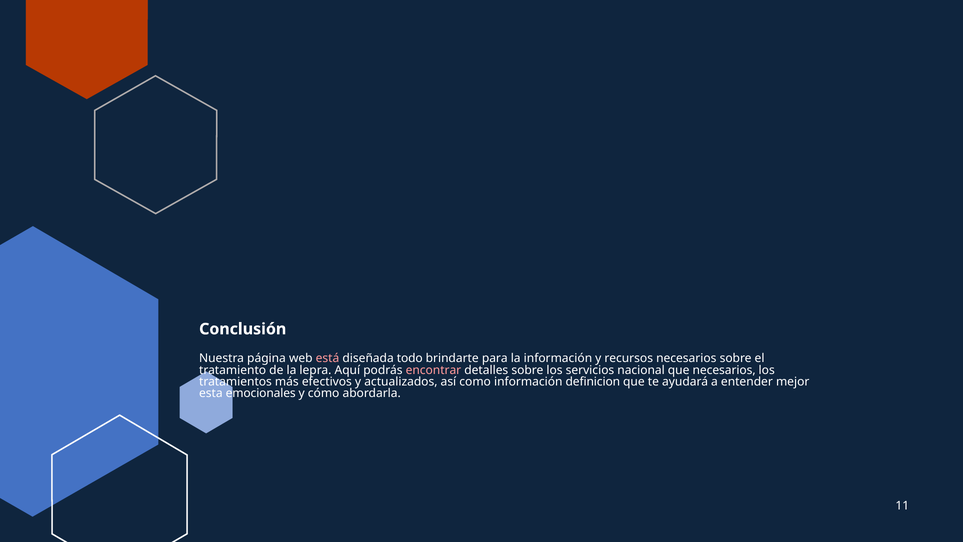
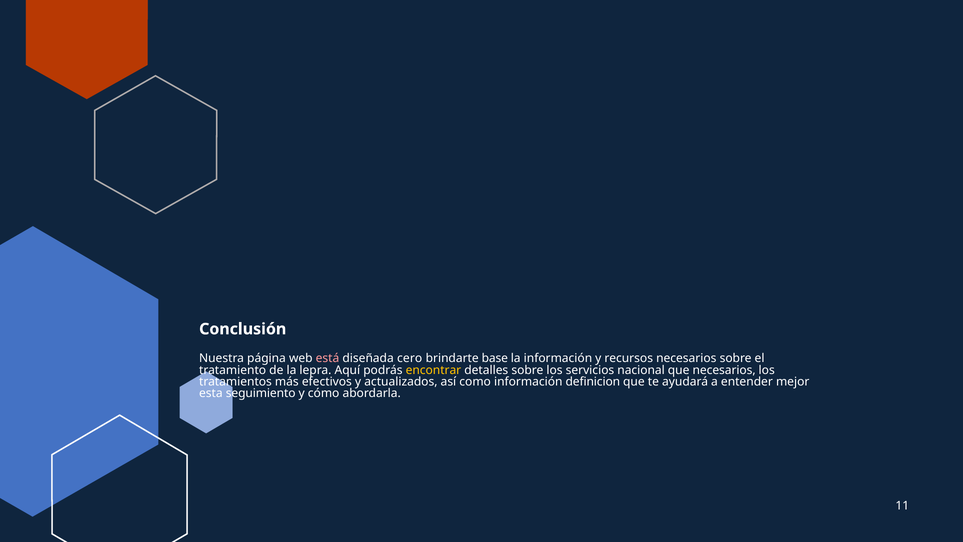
todo: todo -> cero
para: para -> base
encontrar colour: pink -> yellow
emocionales: emocionales -> seguimiento
